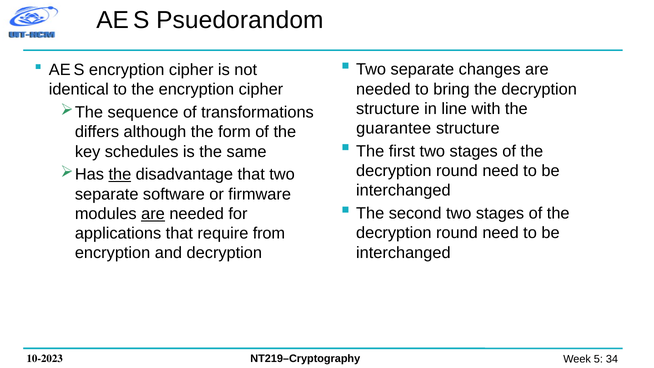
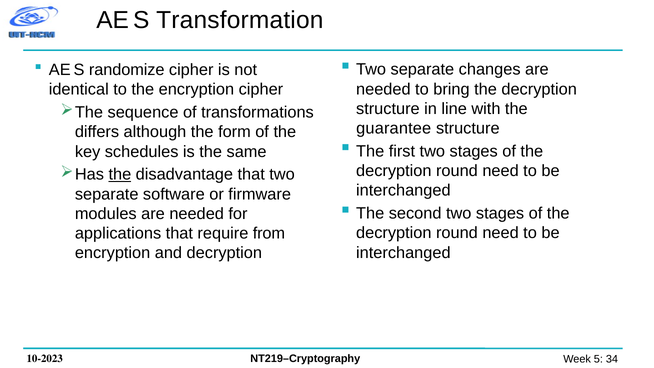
Psuedorandom: Psuedorandom -> Transformation
S encryption: encryption -> randomize
are at (153, 214) underline: present -> none
